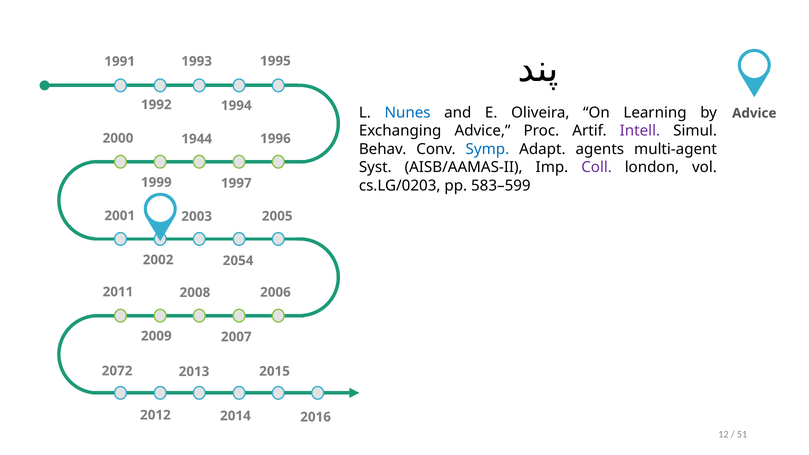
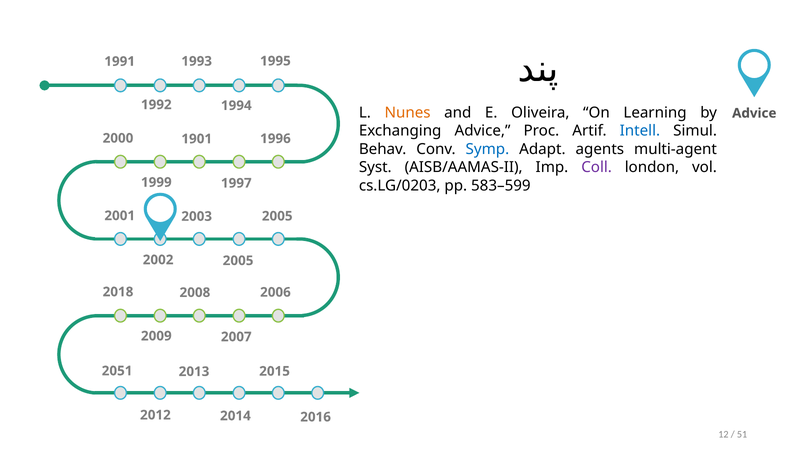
Nunes colour: blue -> orange
Intell colour: purple -> blue
1944: 1944 -> 1901
2054 at (238, 261): 2054 -> 2005
2011: 2011 -> 2018
2072: 2072 -> 2051
